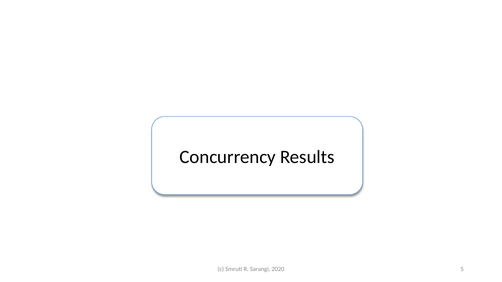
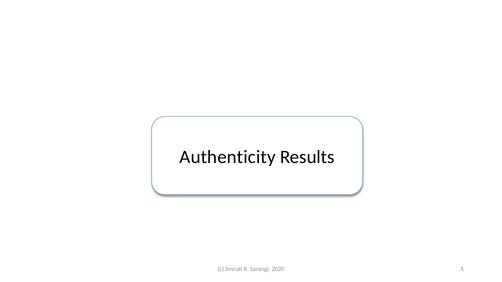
Concurrency: Concurrency -> Authenticity
